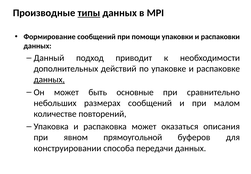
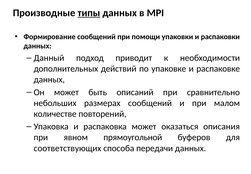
данных at (49, 80) underline: present -> none
основные: основные -> описаний
конструировании: конструировании -> соответствующих
